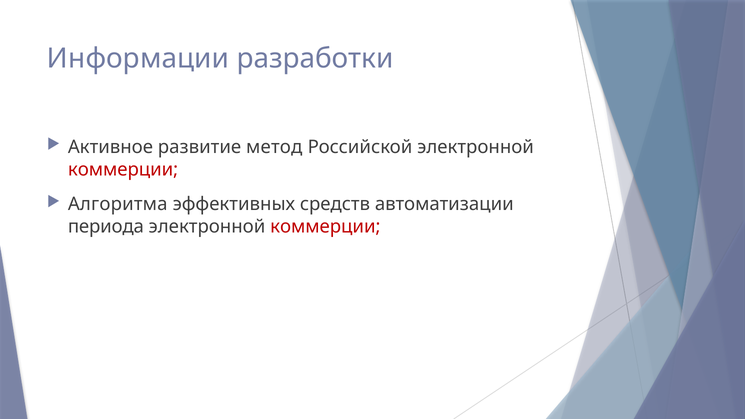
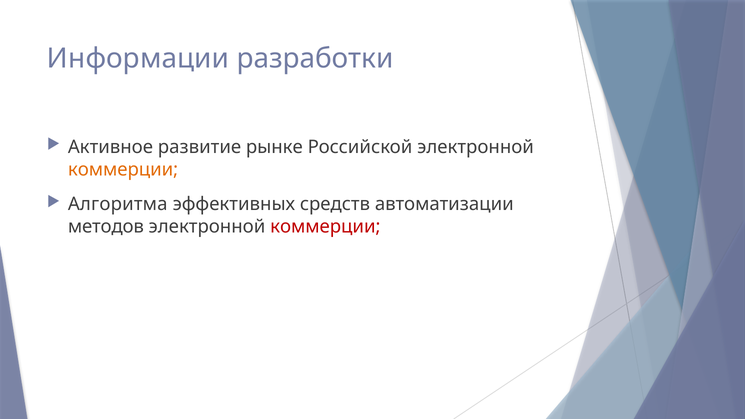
метод: метод -> рынке
коммерции at (123, 170) colour: red -> orange
периода: периода -> методов
